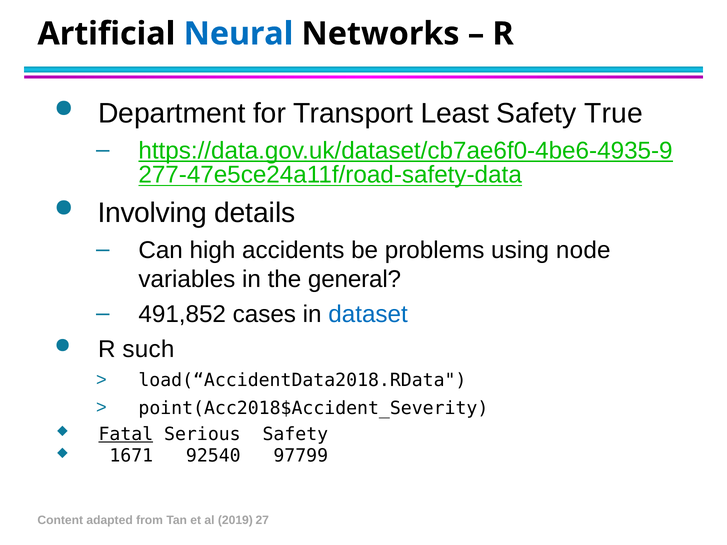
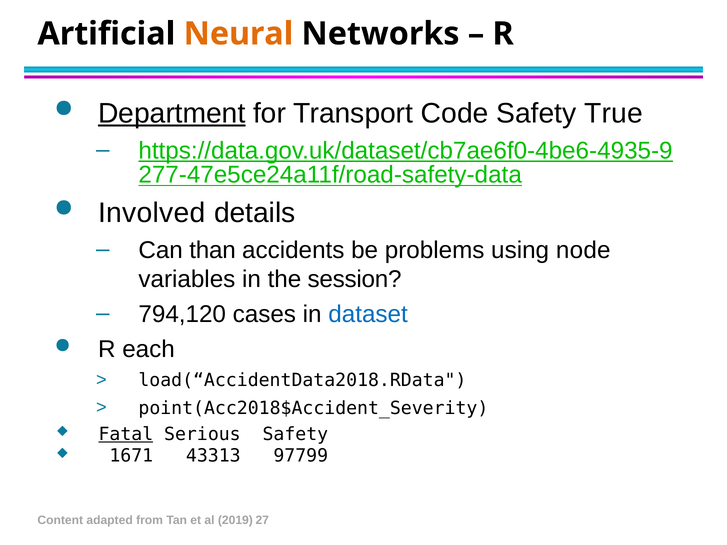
Neural colour: blue -> orange
Department underline: none -> present
Least: Least -> Code
Involving: Involving -> Involved
high: high -> than
general: general -> session
491,852: 491,852 -> 794,120
such: such -> each
92540: 92540 -> 43313
